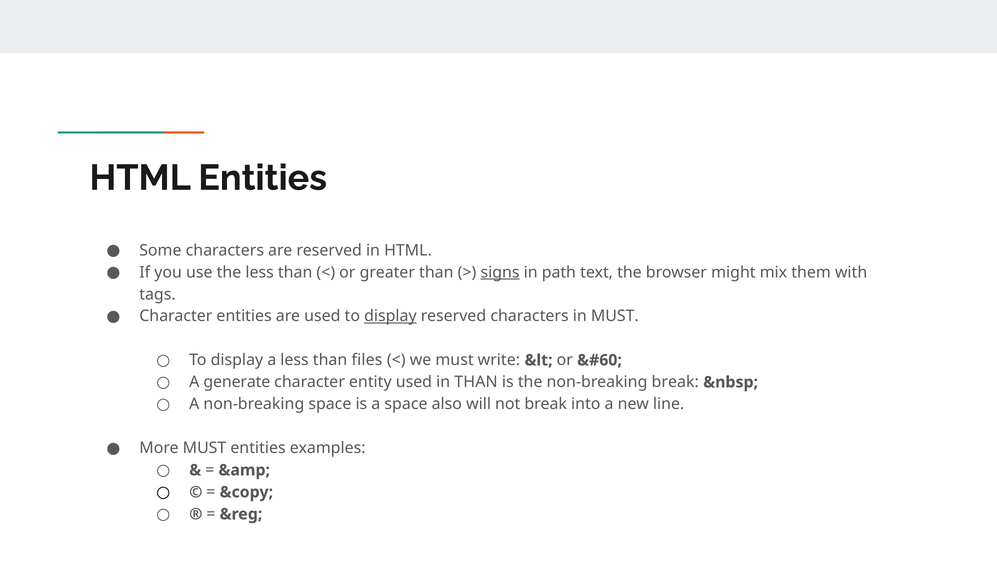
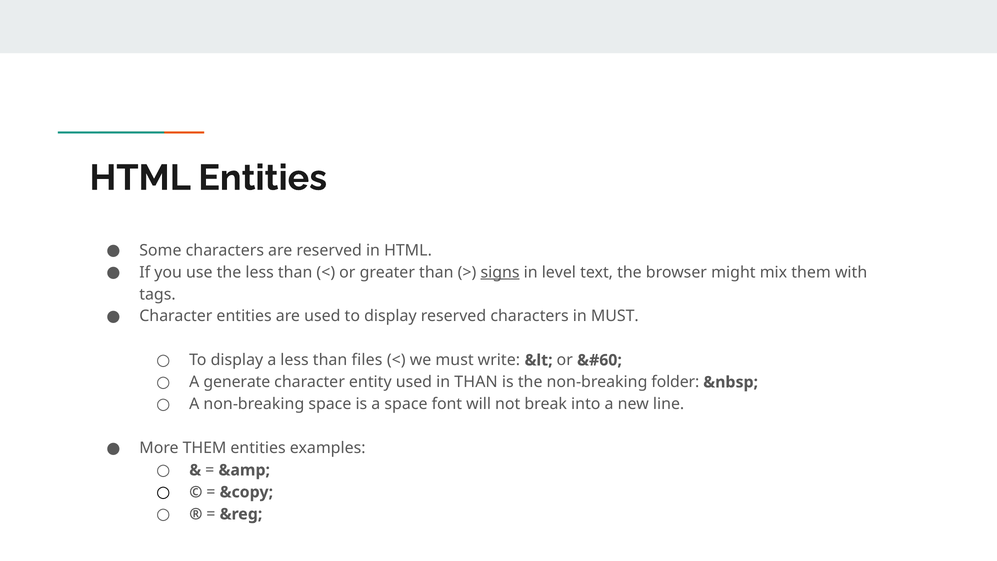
path: path -> level
display at (390, 316) underline: present -> none
non-breaking break: break -> folder
also: also -> font
More MUST: MUST -> THEM
